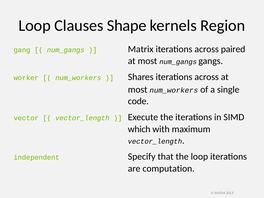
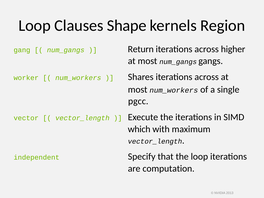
Matrix: Matrix -> Return
paired: paired -> higher
code: code -> pgcc
